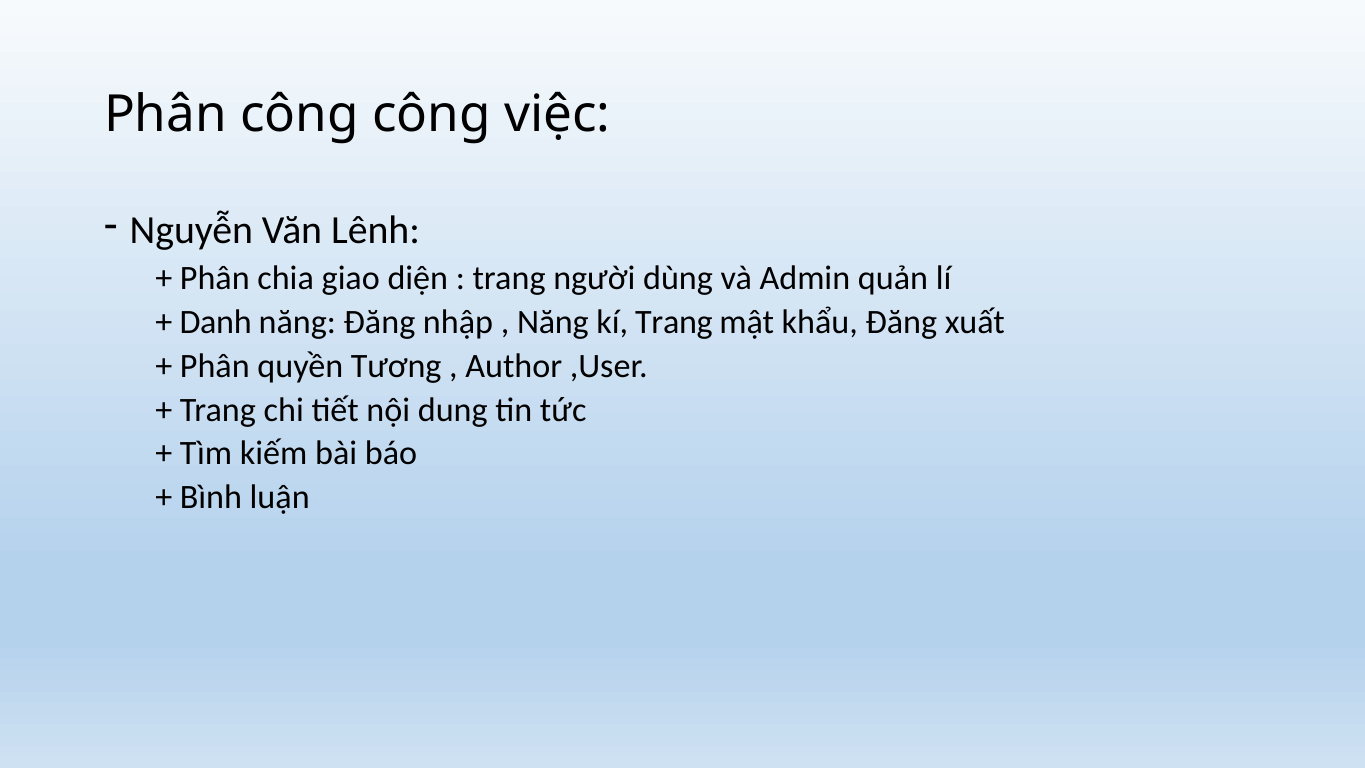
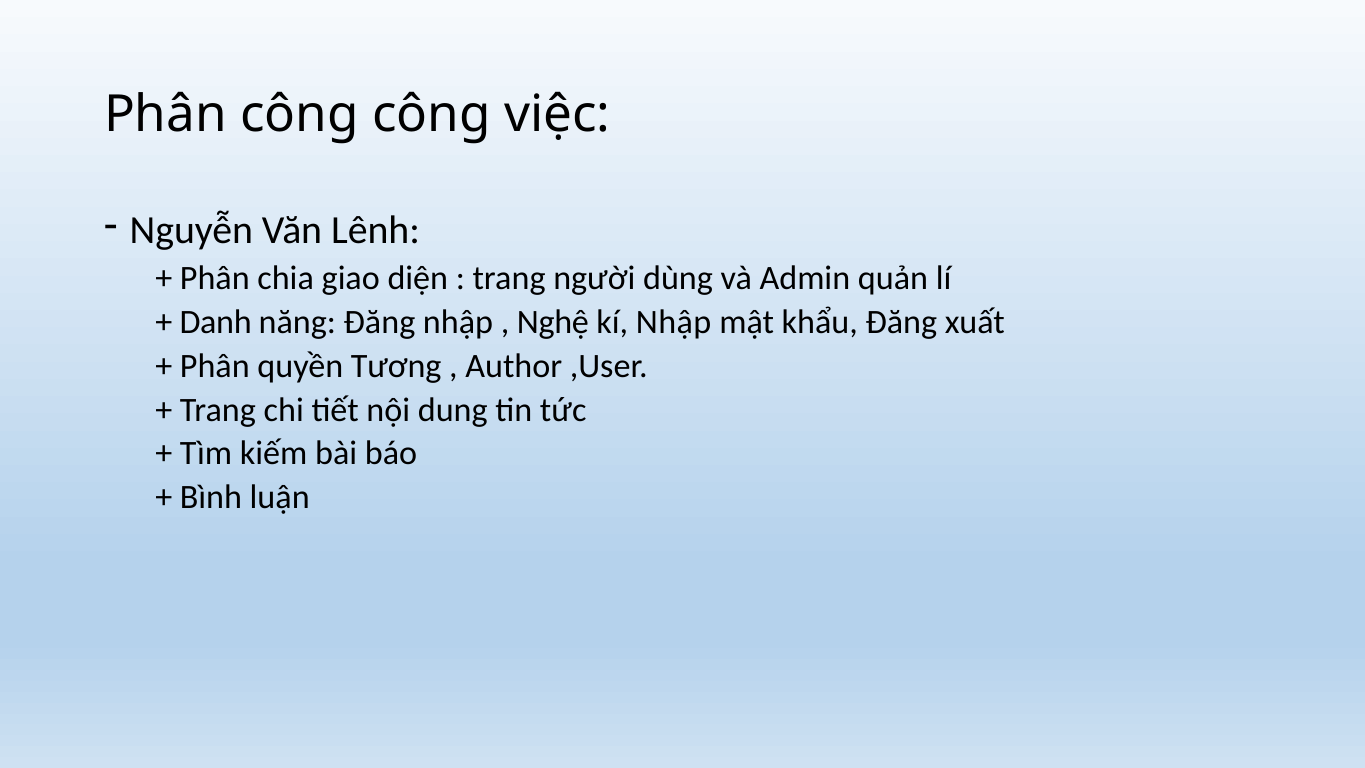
Năng at (553, 322): Năng -> Nghệ
kí Trang: Trang -> Nhập
